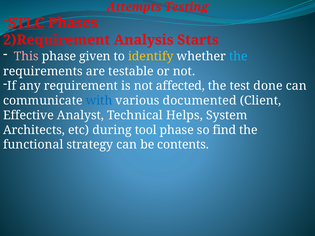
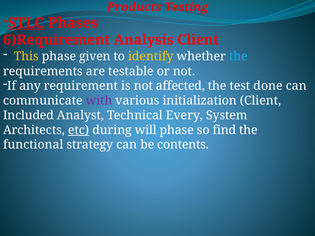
Attempts: Attempts -> Products
2)Requirement: 2)Requirement -> 6)Requirement
Analysis Starts: Starts -> Client
This colour: pink -> yellow
with colour: blue -> purple
documented: documented -> initialization
Effective: Effective -> Included
Helps: Helps -> Every
etc underline: none -> present
tool: tool -> will
